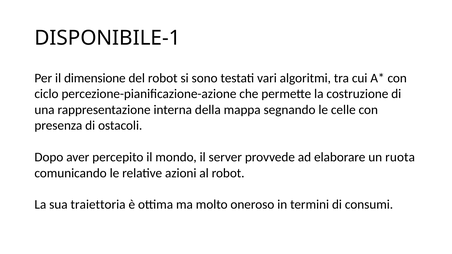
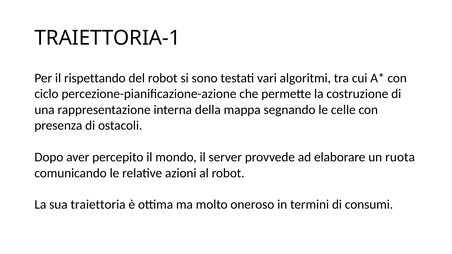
DISPONIBILE-1: DISPONIBILE-1 -> TRAIETTORIA-1
dimensione: dimensione -> rispettando
